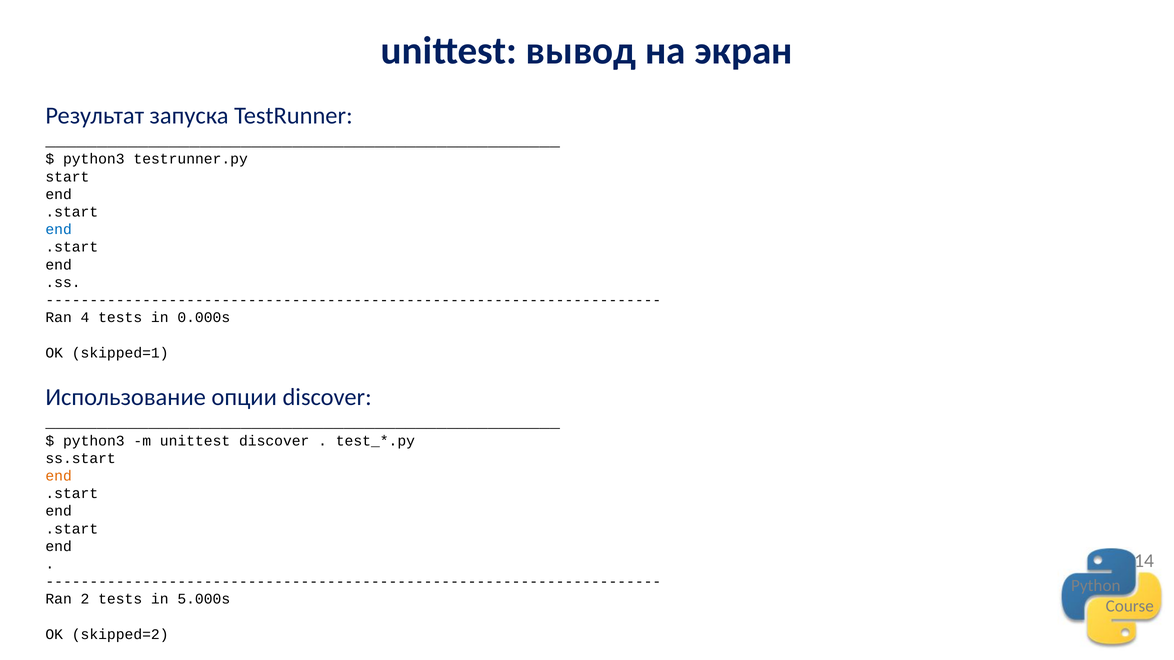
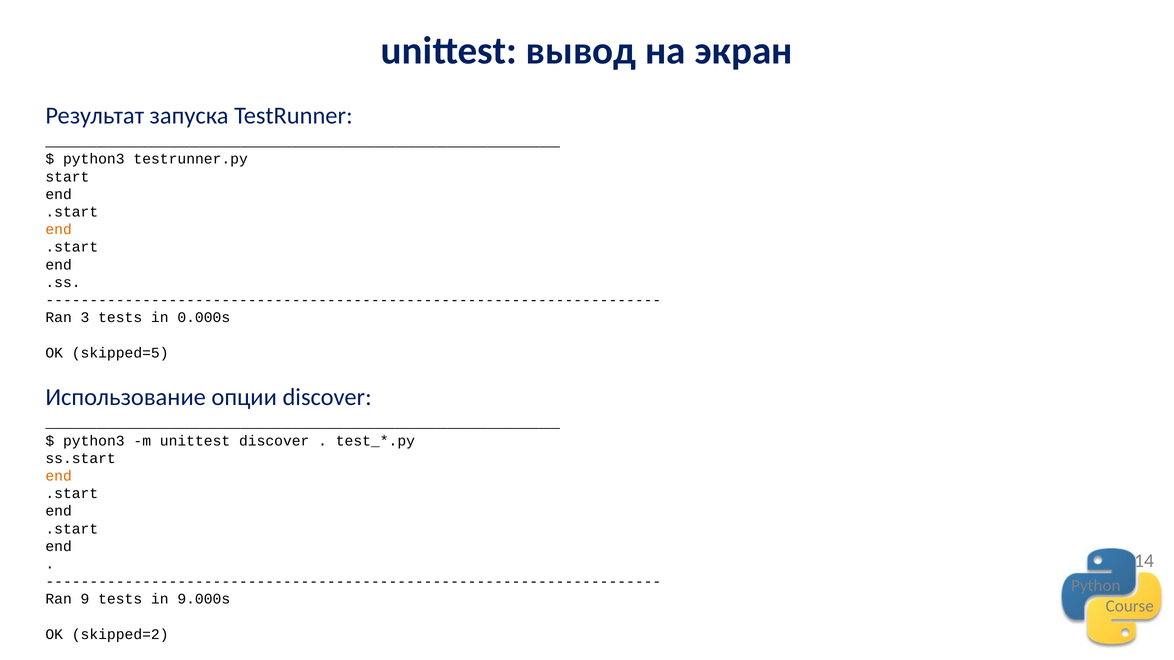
end at (59, 230) colour: blue -> orange
4: 4 -> 3
skipped=1: skipped=1 -> skipped=5
2: 2 -> 9
5.000s: 5.000s -> 9.000s
